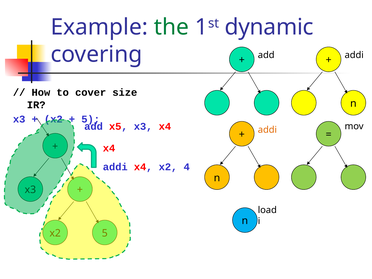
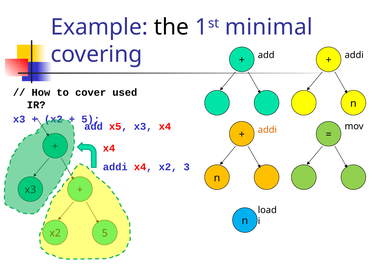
the colour: green -> black
dynamic: dynamic -> minimal
size: size -> used
4: 4 -> 3
